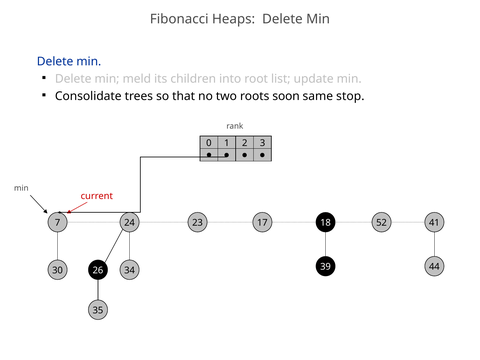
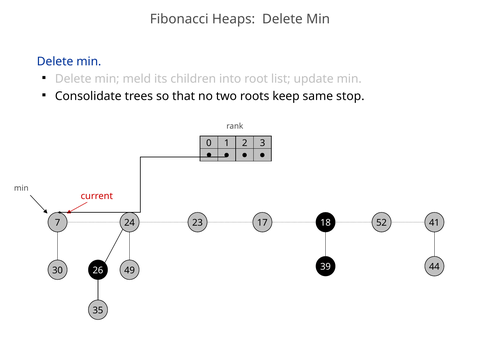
soon: soon -> keep
34: 34 -> 49
